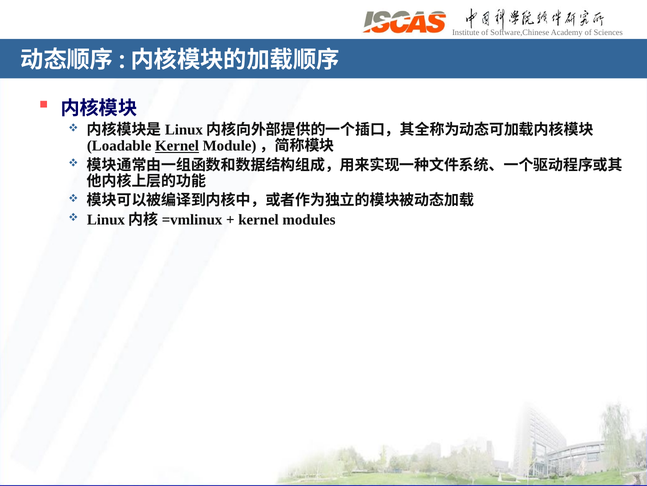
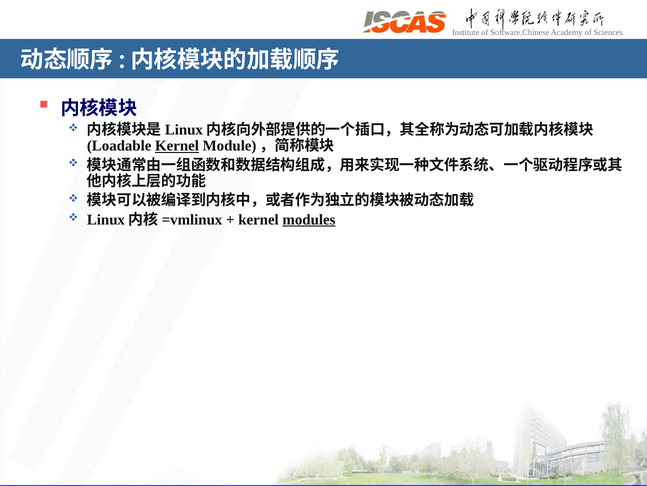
modules underline: none -> present
